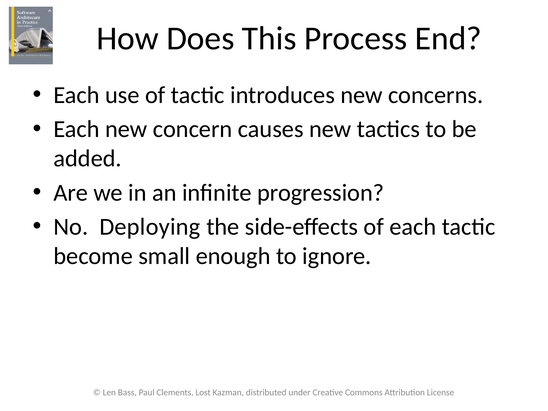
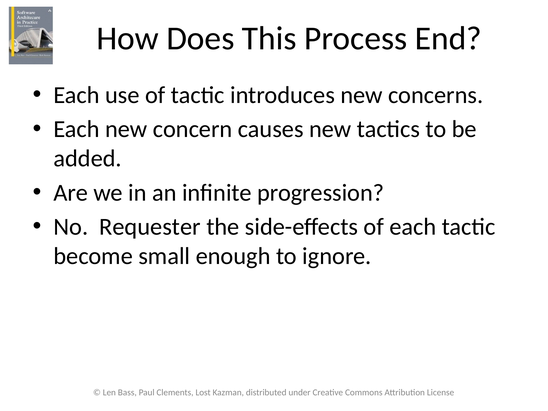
Deploying: Deploying -> Requester
